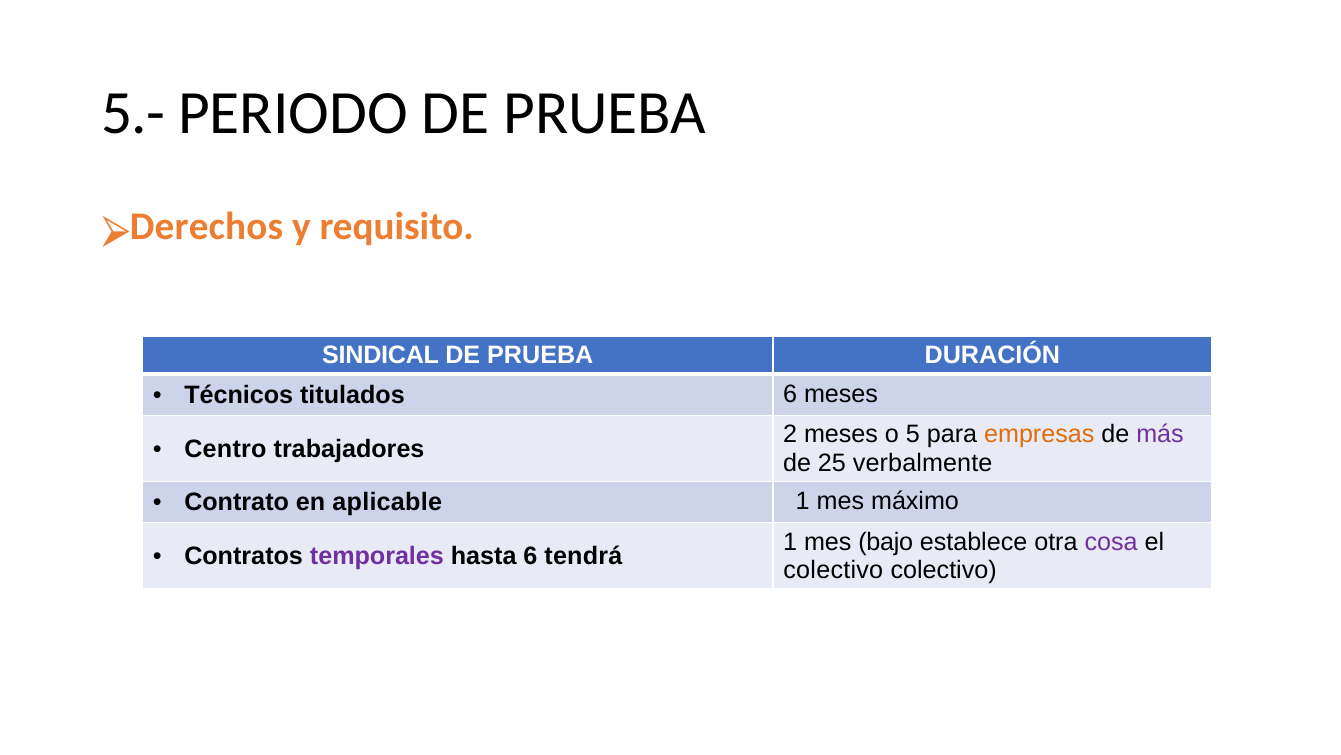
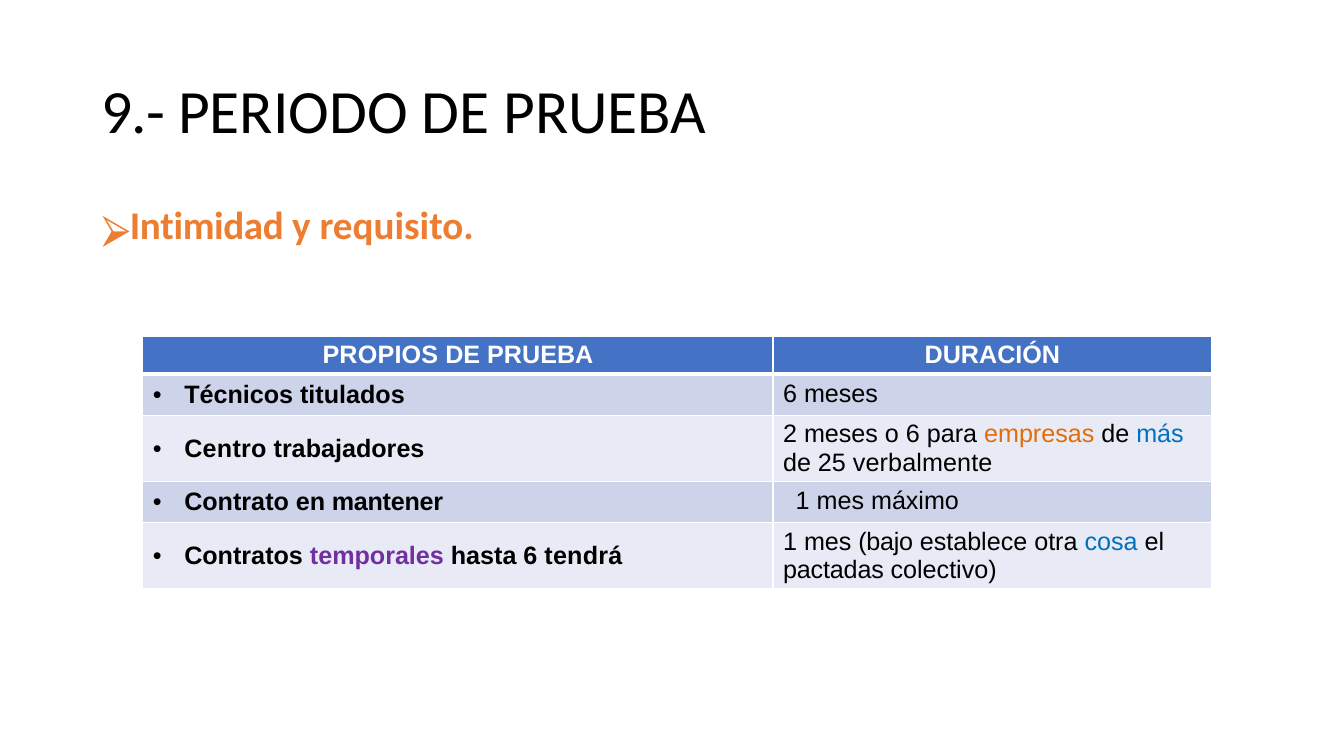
5.-: 5.- -> 9.-
Derechos: Derechos -> Intimidad
SINDICAL: SINDICAL -> PROPIOS
o 5: 5 -> 6
más colour: purple -> blue
aplicable: aplicable -> mantener
cosa colour: purple -> blue
colectivo at (833, 570): colectivo -> pactadas
